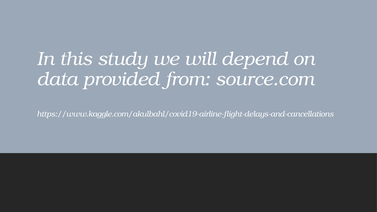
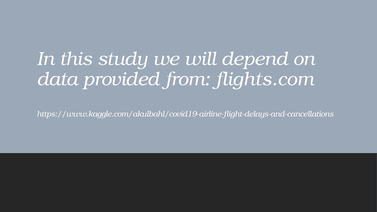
source.com: source.com -> flights.com
